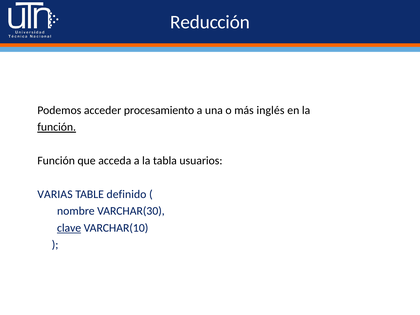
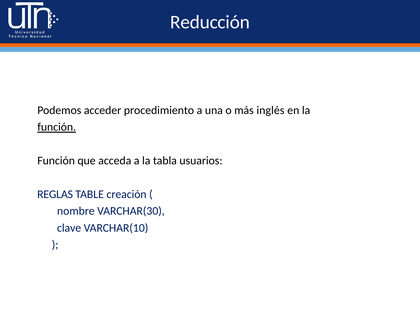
procesamiento: procesamiento -> procedimiento
VARIAS: VARIAS -> REGLAS
definido: definido -> creación
clave underline: present -> none
